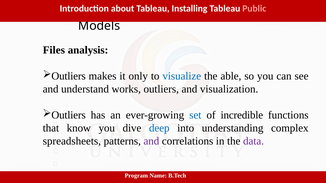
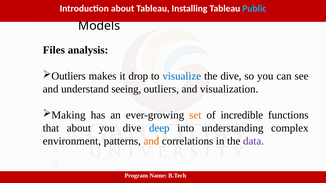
Public colour: pink -> light blue
only: only -> drop
the able: able -> dive
works: works -> seeing
Outliers at (69, 115): Outliers -> Making
set colour: blue -> orange
that know: know -> about
spreadsheets: spreadsheets -> environment
and at (151, 141) colour: purple -> orange
